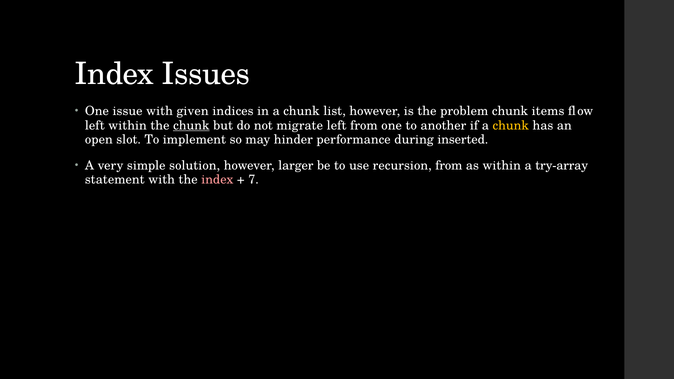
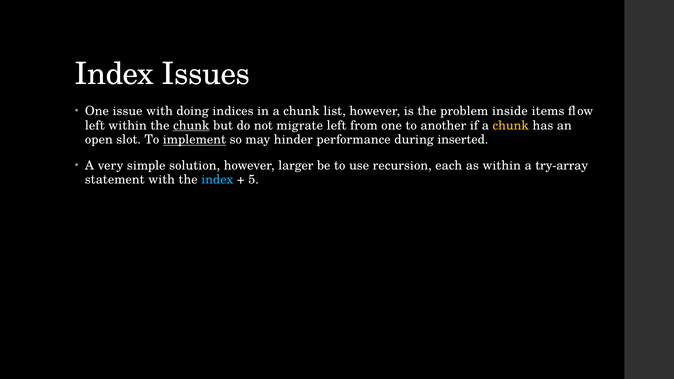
given: given -> doing
problem chunk: chunk -> inside
implement underline: none -> present
recursion from: from -> each
index at (217, 180) colour: pink -> light blue
7: 7 -> 5
